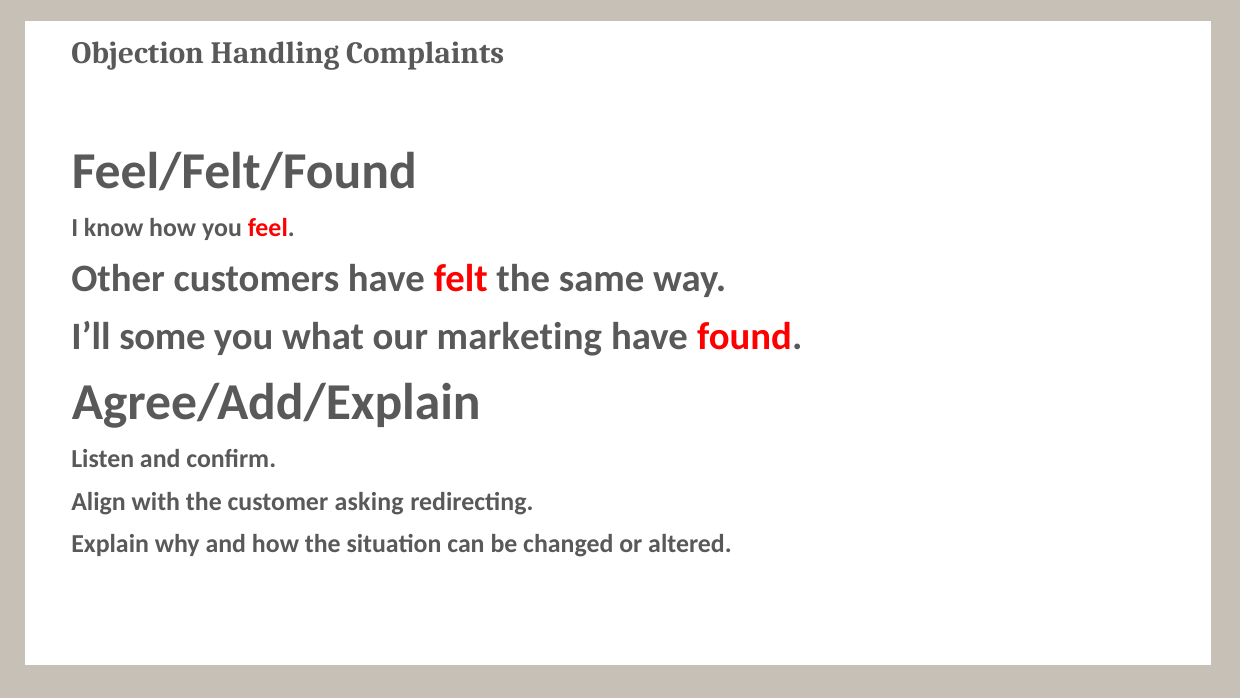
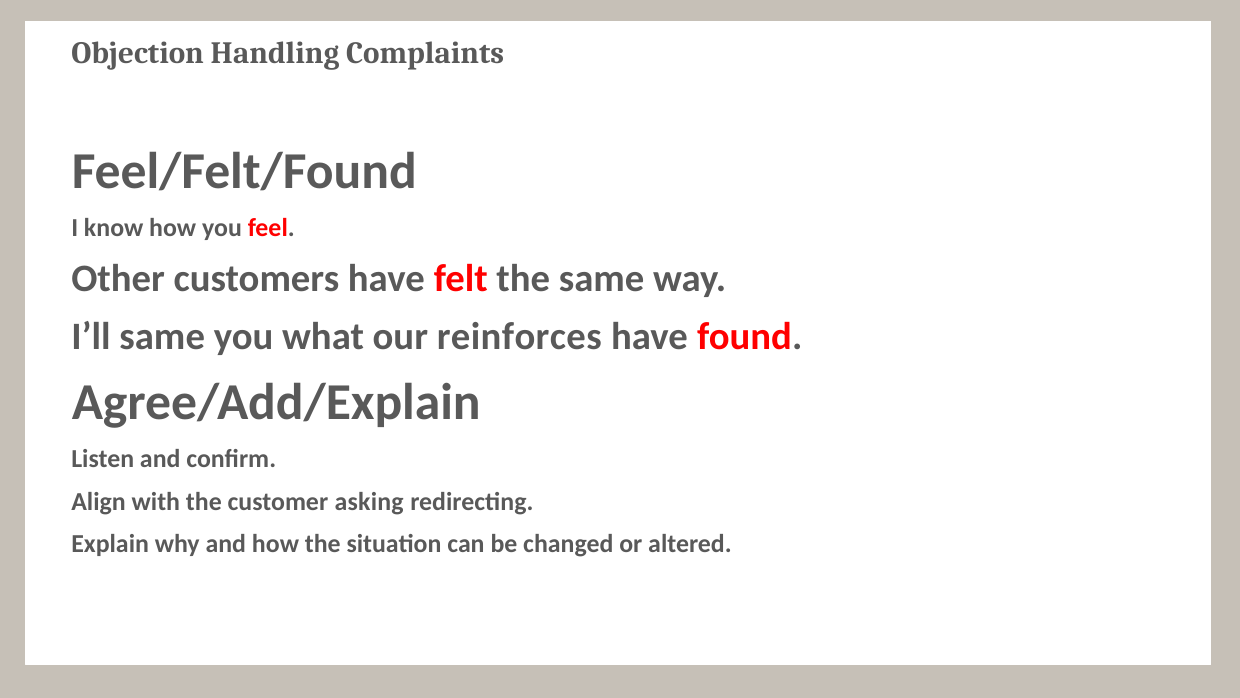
I’ll some: some -> same
marketing: marketing -> reinforces
